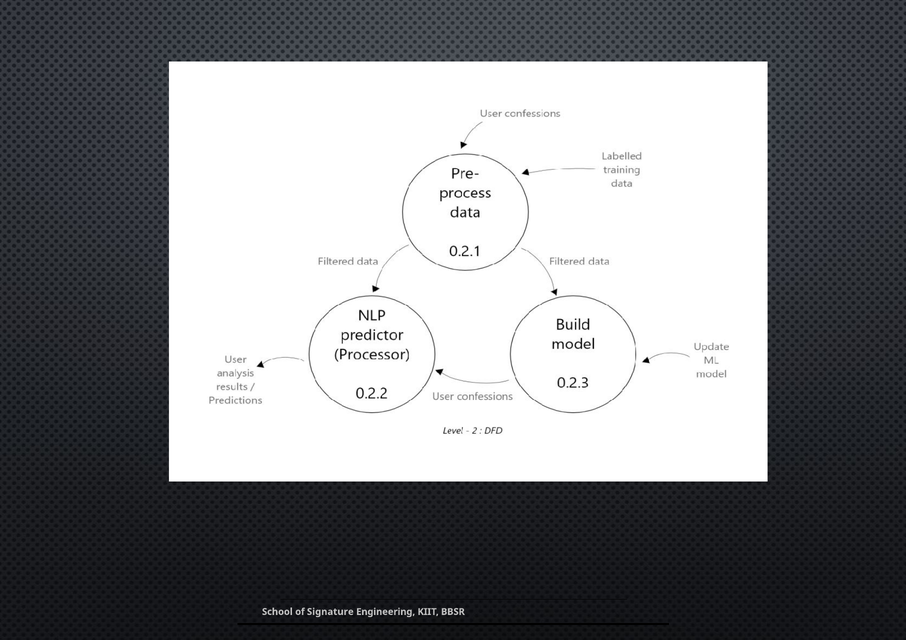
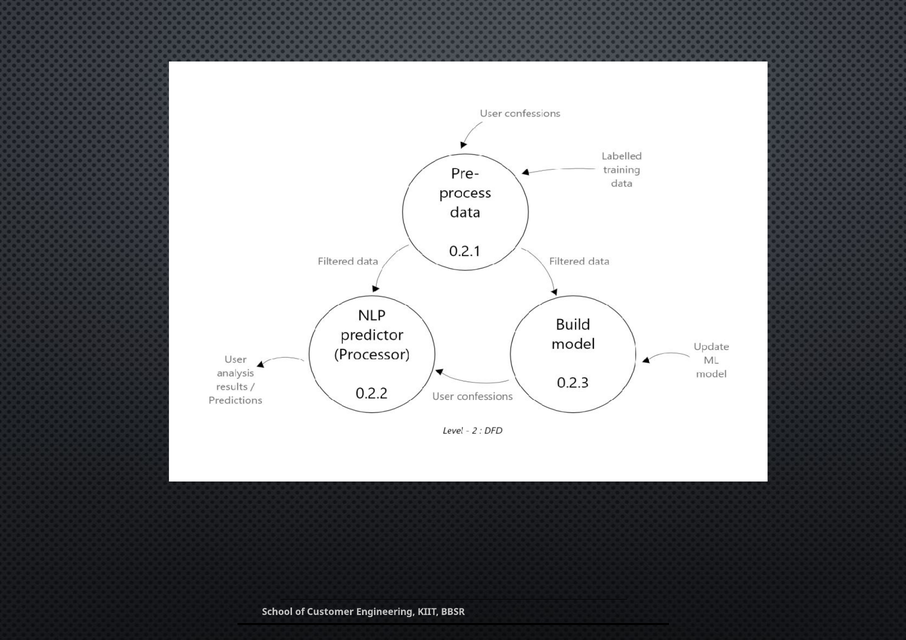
Signature: Signature -> Customer
